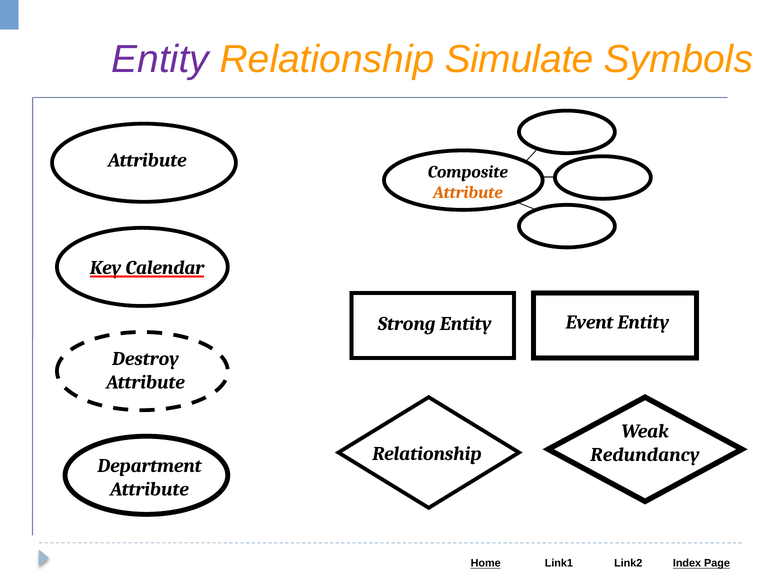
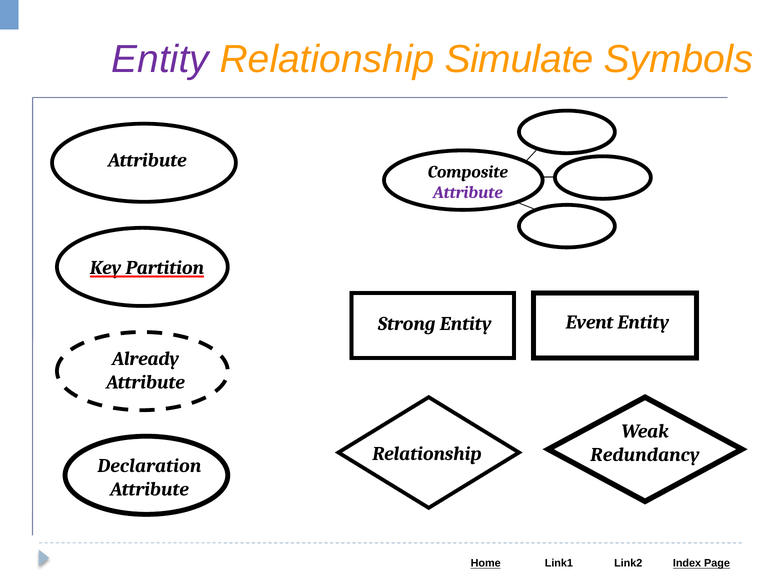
Attribute at (468, 193) colour: orange -> purple
Calendar: Calendar -> Partition
Destroy: Destroy -> Already
Department: Department -> Declaration
